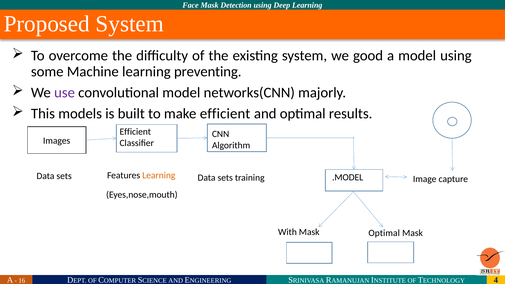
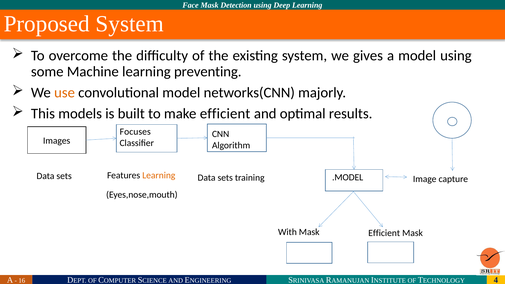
good: good -> gives
use colour: purple -> orange
Efficient at (135, 132): Efficient -> Focuses
Mask Optimal: Optimal -> Efficient
